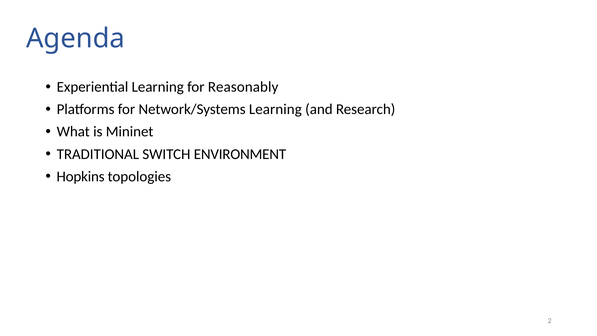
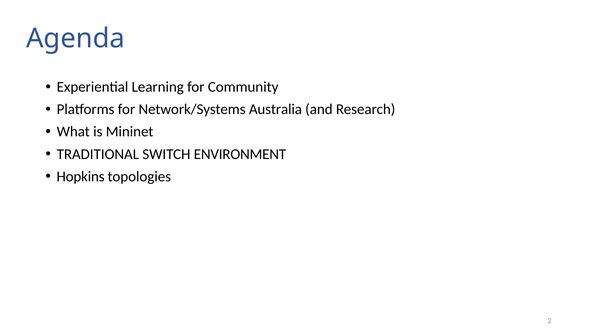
Reasonably: Reasonably -> Community
Network/Systems Learning: Learning -> Australia
